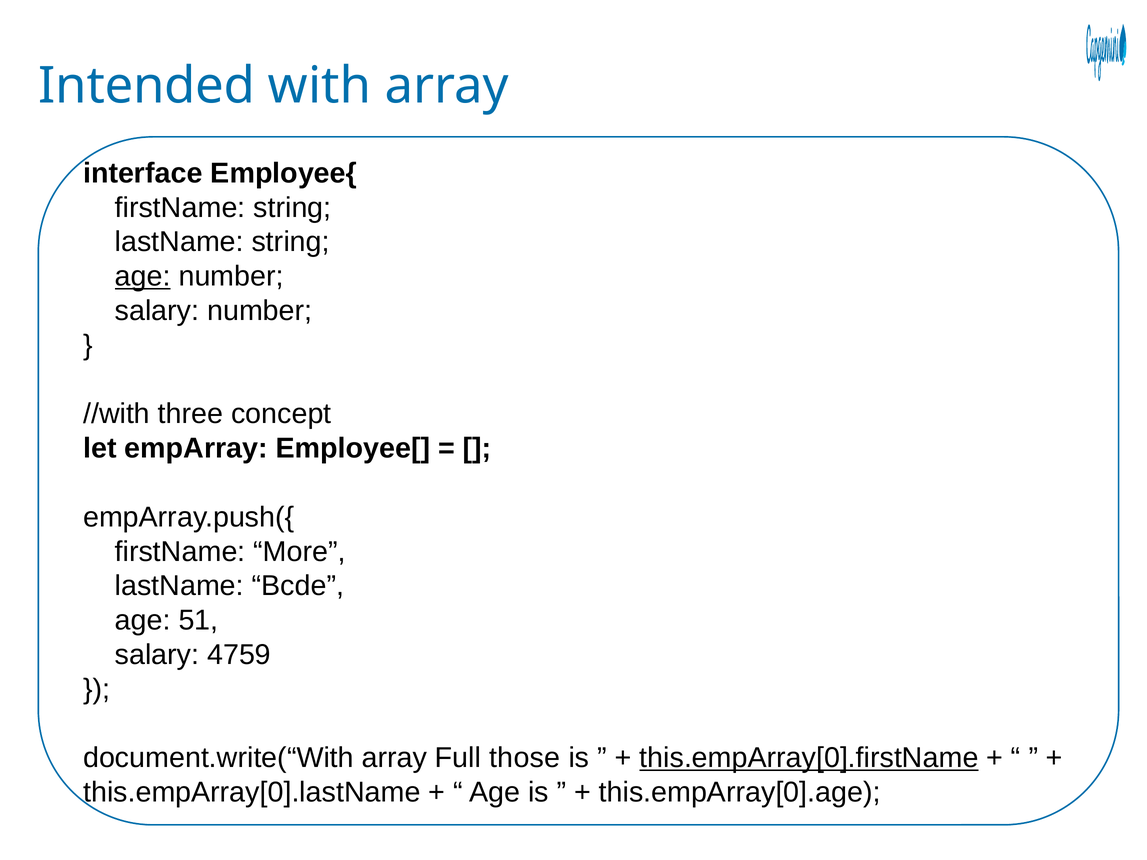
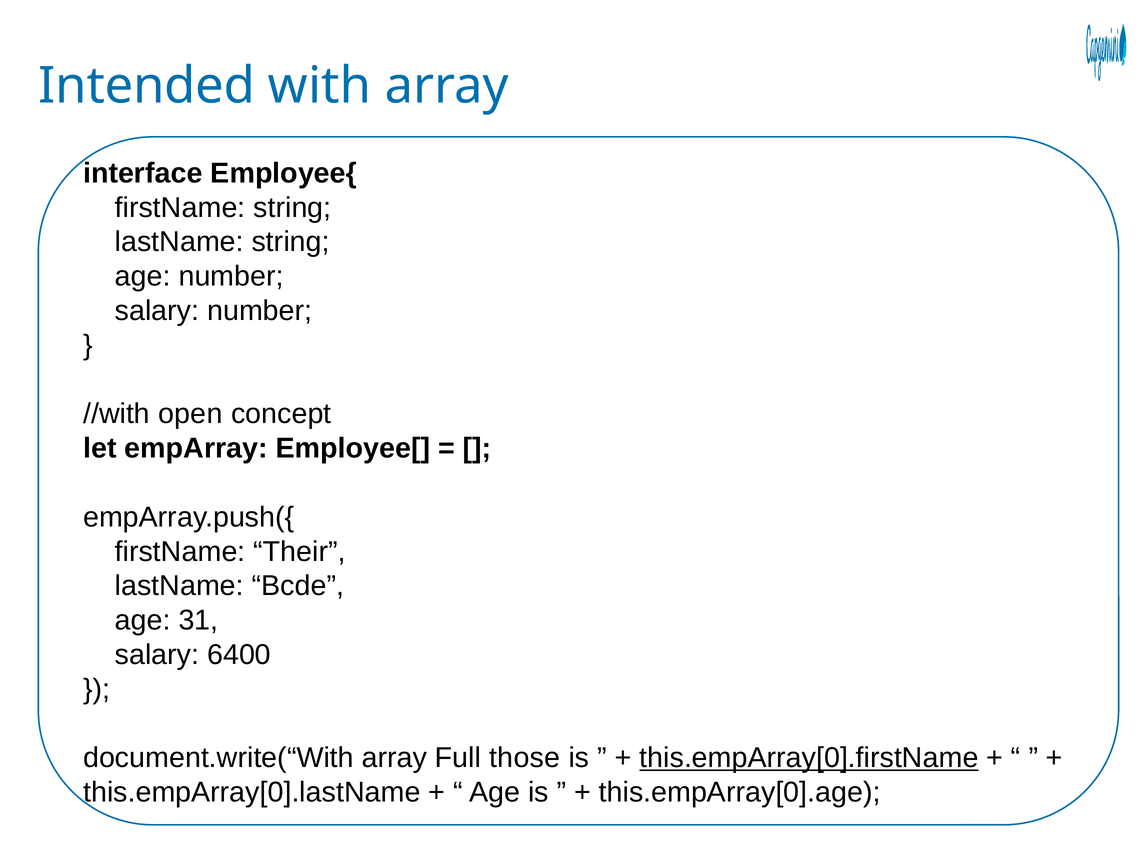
age at (143, 276) underline: present -> none
three: three -> open
More: More -> Their
51: 51 -> 31
4759: 4759 -> 6400
